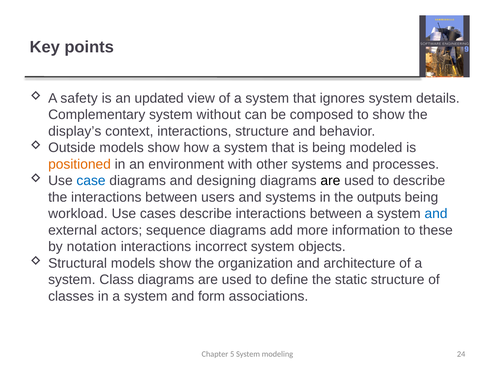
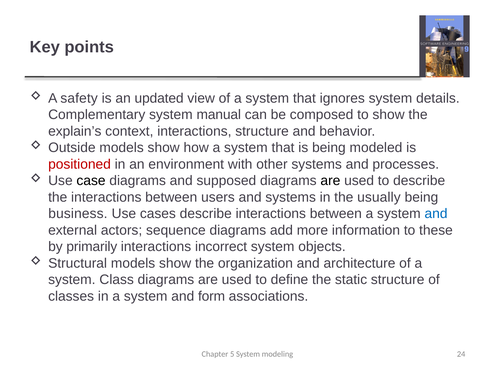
without: without -> manual
display’s: display’s -> explain’s
positioned colour: orange -> red
case colour: blue -> black
designing: designing -> supposed
outputs: outputs -> usually
workload: workload -> business
notation: notation -> primarily
